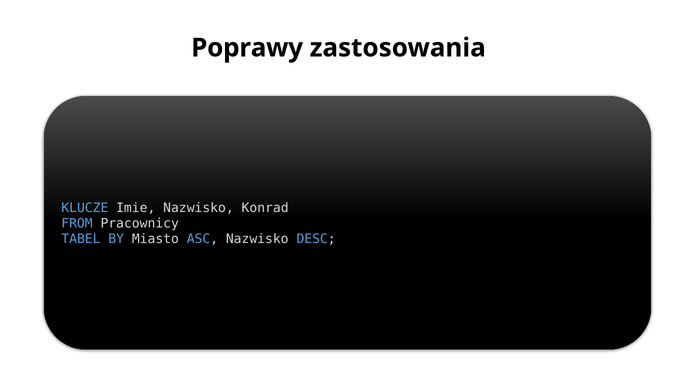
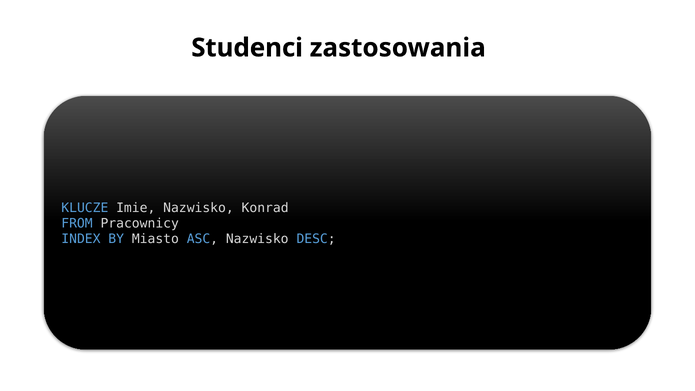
Poprawy: Poprawy -> Studenci
TABEL: TABEL -> INDEX
